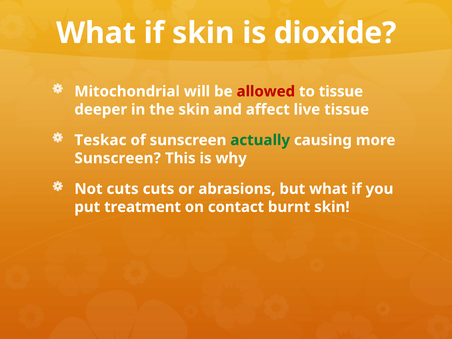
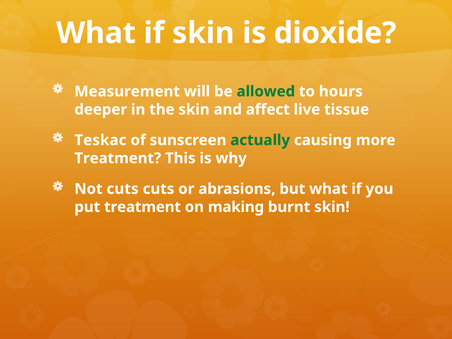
Mitochondrial: Mitochondrial -> Measurement
allowed colour: red -> green
to tissue: tissue -> hours
Sunscreen at (118, 158): Sunscreen -> Treatment
contact: contact -> making
